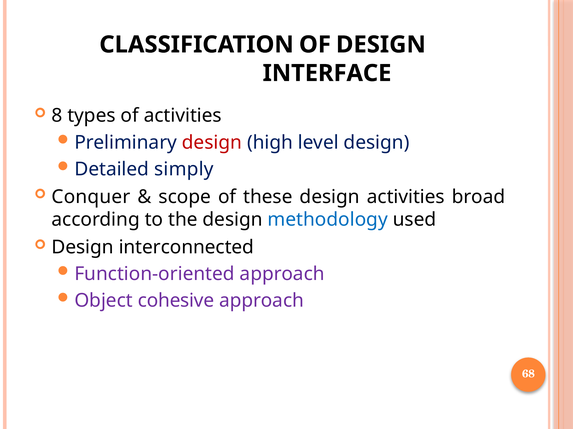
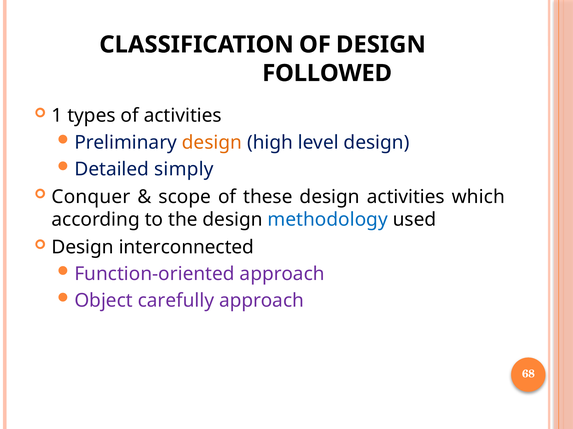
INTERFACE: INTERFACE -> FOLLOWED
8: 8 -> 1
design at (212, 143) colour: red -> orange
broad: broad -> which
cohesive: cohesive -> carefully
